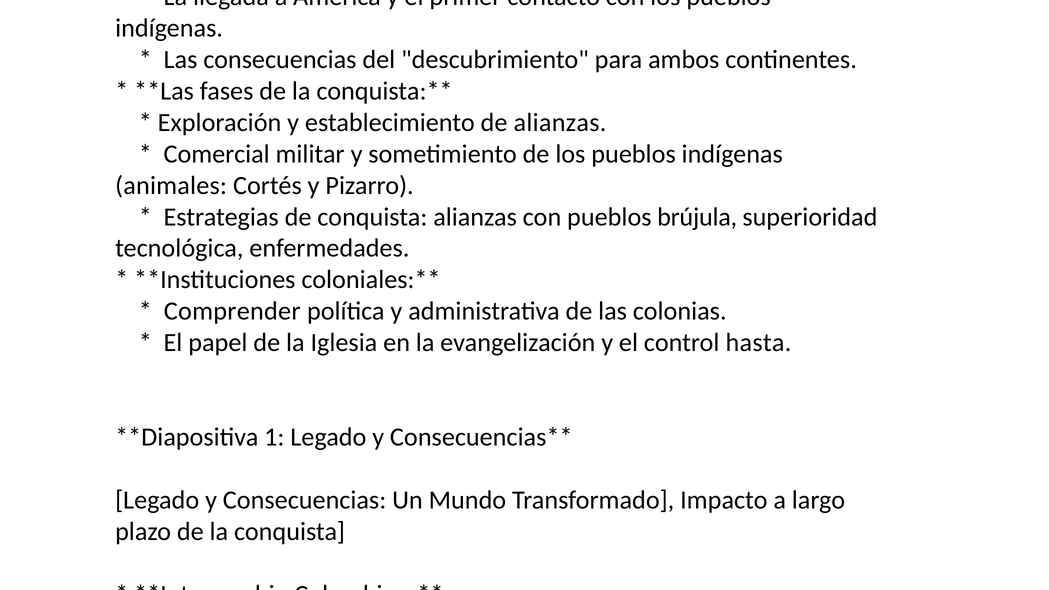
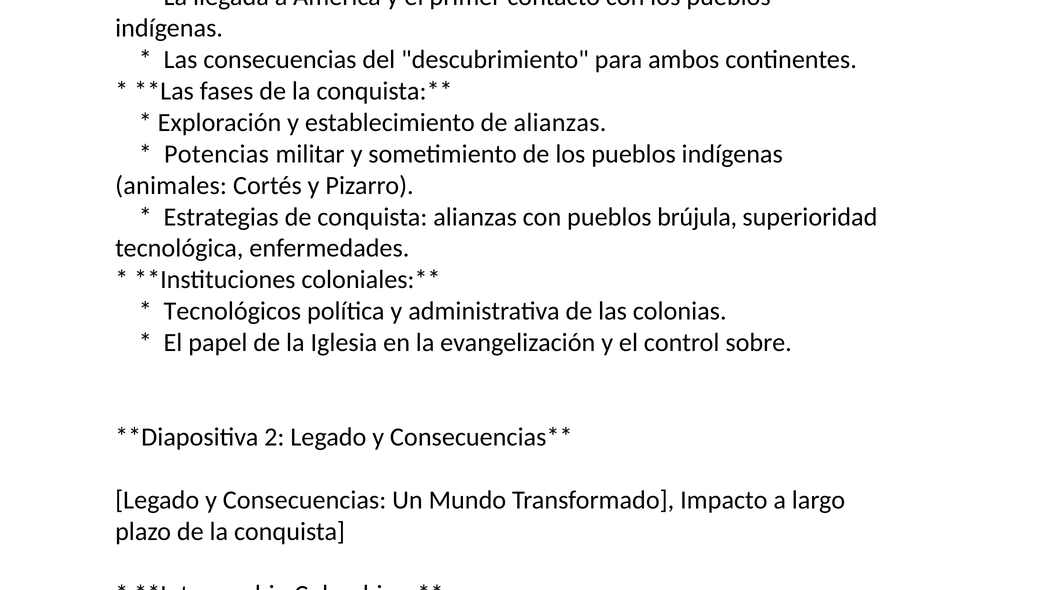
Comercial at (217, 154): Comercial -> Potencias
Comprender at (232, 311): Comprender -> Tecnológicos
control hasta: hasta -> sobre
1 at (274, 437): 1 -> 2
